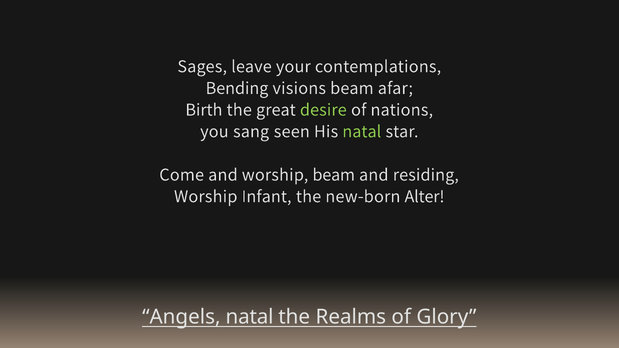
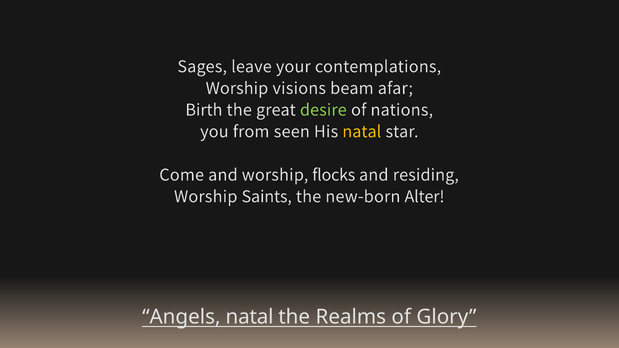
Bending at (237, 88): Bending -> Worship
sang: sang -> from
natal at (362, 131) colour: light green -> yellow
worship beam: beam -> flocks
Infant: Infant -> Saints
